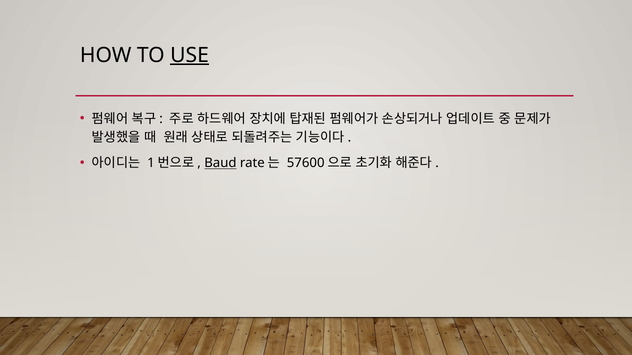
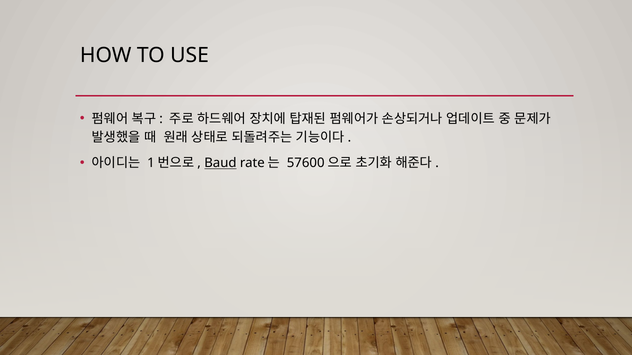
USE underline: present -> none
